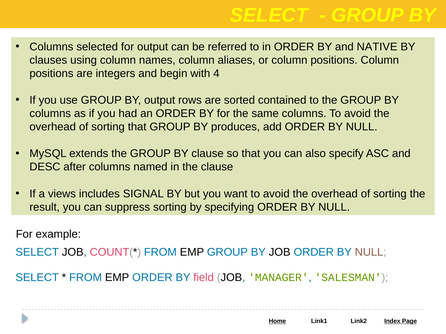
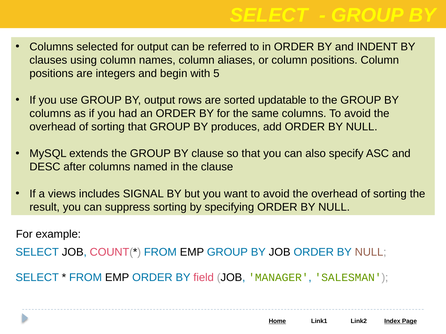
NATIVE: NATIVE -> INDENT
4: 4 -> 5
contained: contained -> updatable
